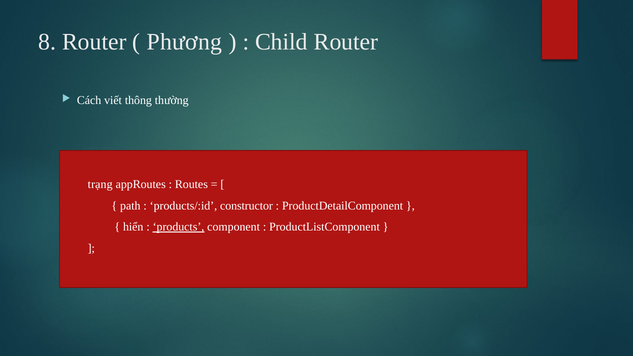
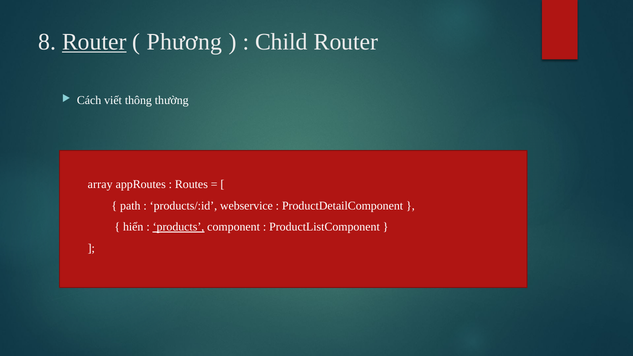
Router at (94, 42) underline: none -> present
trạng: trạng -> array
constructor: constructor -> webservice
